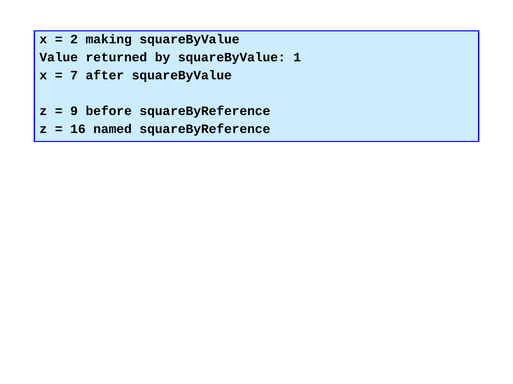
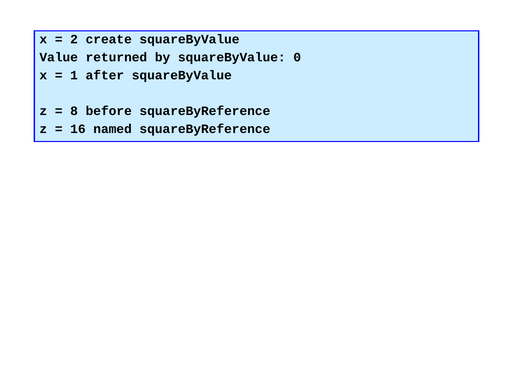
making: making -> create
1: 1 -> 0
7: 7 -> 1
9: 9 -> 8
